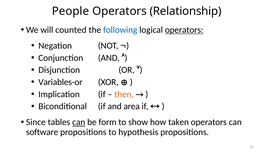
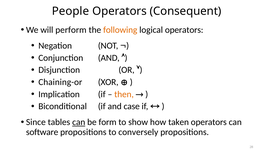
Relationship: Relationship -> Consequent
counted: counted -> perform
following colour: blue -> orange
operators at (184, 30) underline: present -> none
Variables-or: Variables-or -> Chaining-or
area: area -> case
hypothesis: hypothesis -> conversely
